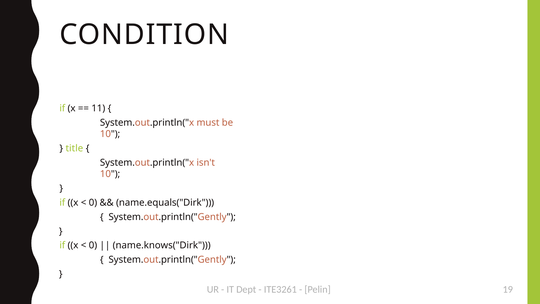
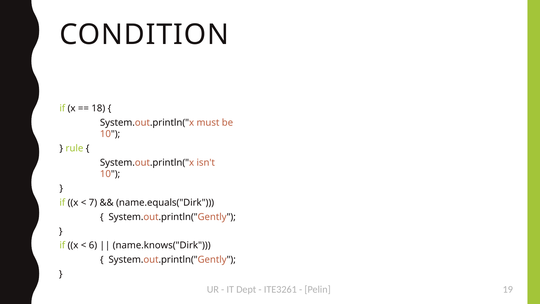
11: 11 -> 18
title: title -> rule
0 at (93, 202): 0 -> 7
0 at (93, 245): 0 -> 6
